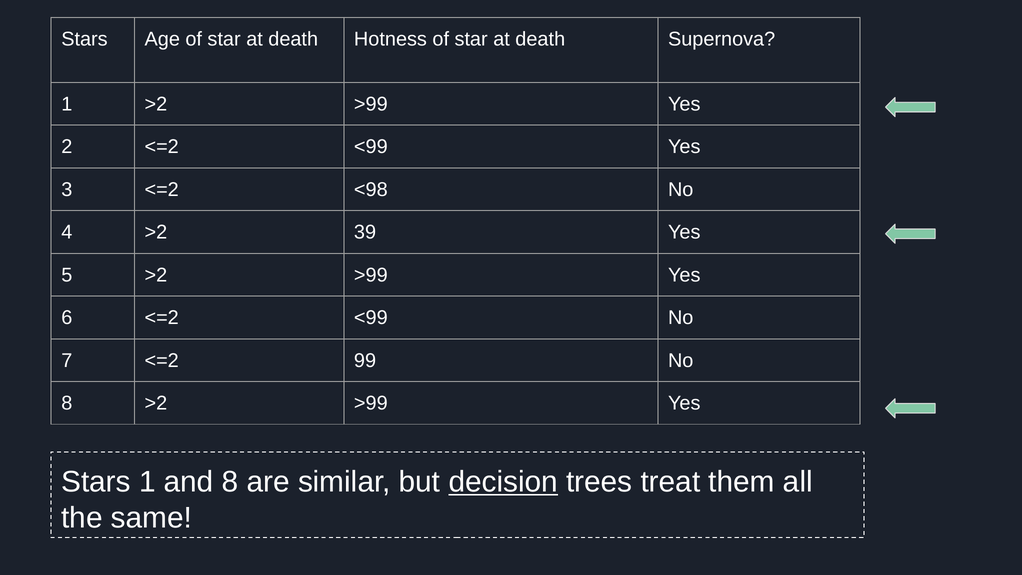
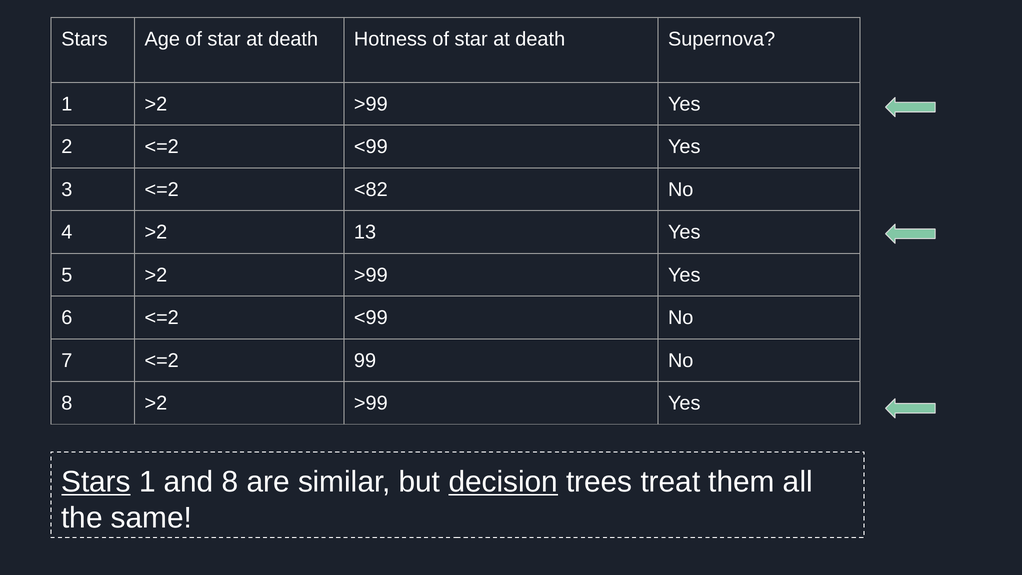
<98: <98 -> <82
39: 39 -> 13
Stars at (96, 482) underline: none -> present
